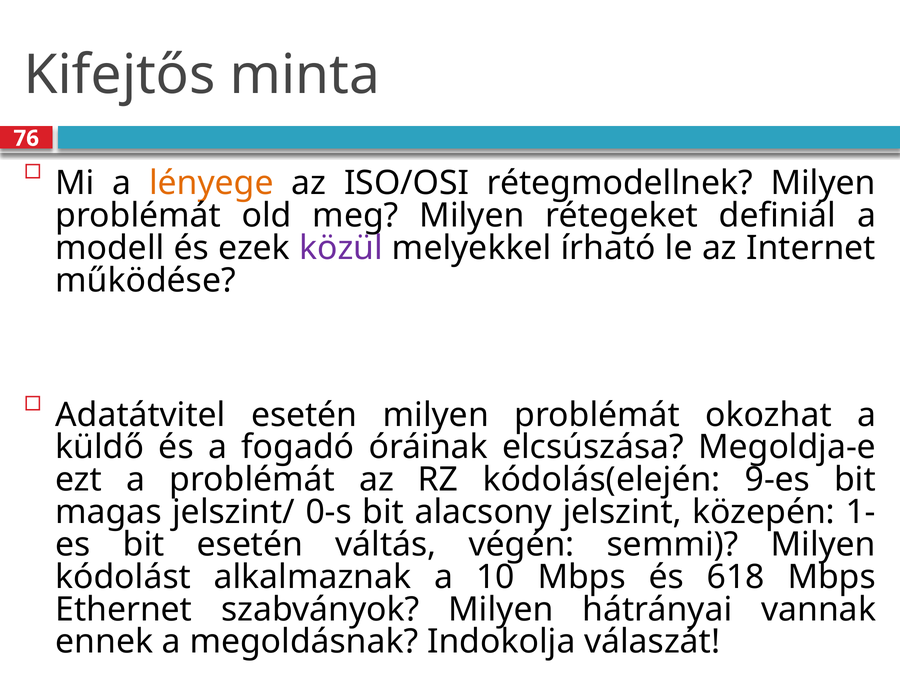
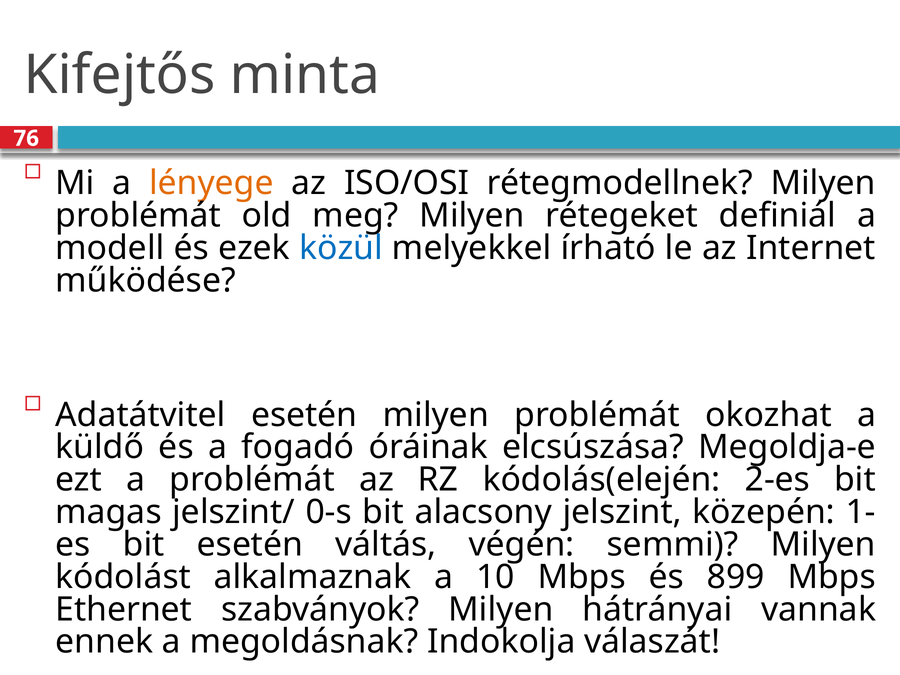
közül colour: purple -> blue
9-es: 9-es -> 2-es
618: 618 -> 899
